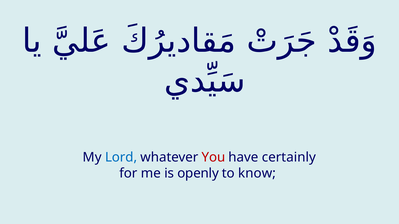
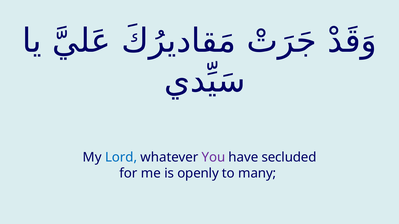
You colour: red -> purple
certainly: certainly -> secluded
know: know -> many
